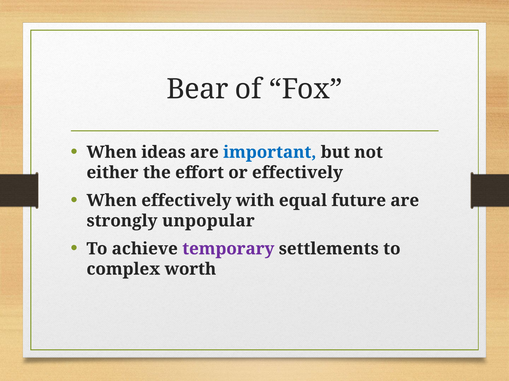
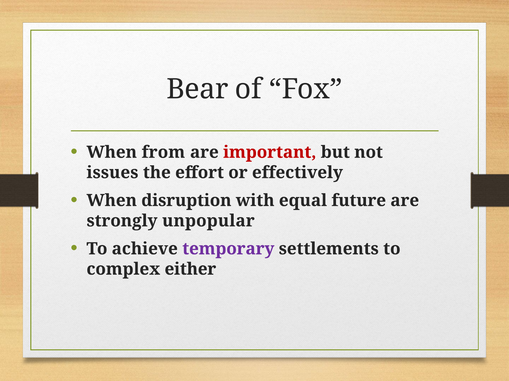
ideas: ideas -> from
important colour: blue -> red
either: either -> issues
When effectively: effectively -> disruption
worth: worth -> either
